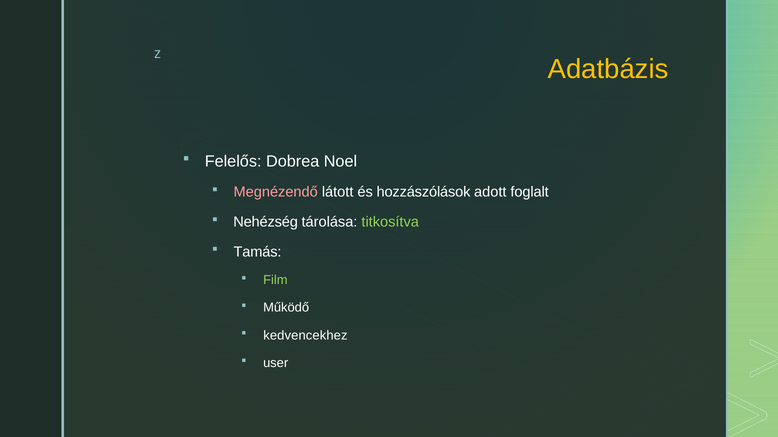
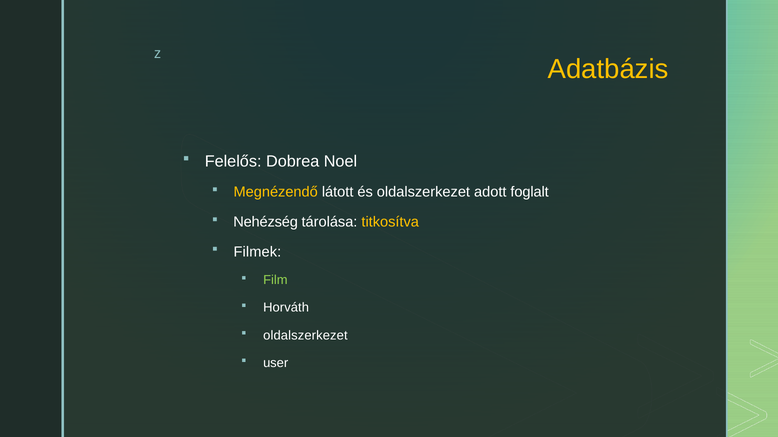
Megnézendő colour: pink -> yellow
és hozzászólások: hozzászólások -> oldalszerkezet
titkosítva colour: light green -> yellow
Tamás: Tamás -> Filmek
Működő: Működő -> Horváth
kedvencekhez at (305, 336): kedvencekhez -> oldalszerkezet
